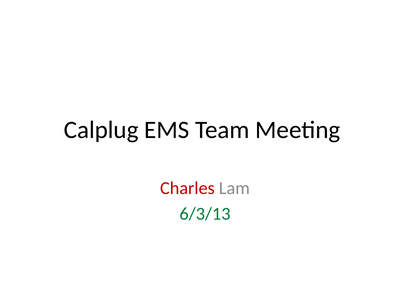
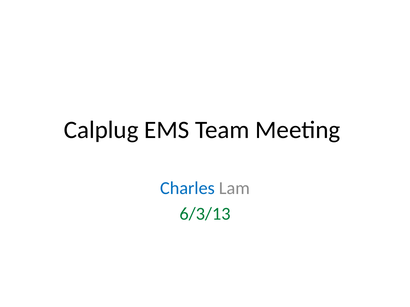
Charles colour: red -> blue
